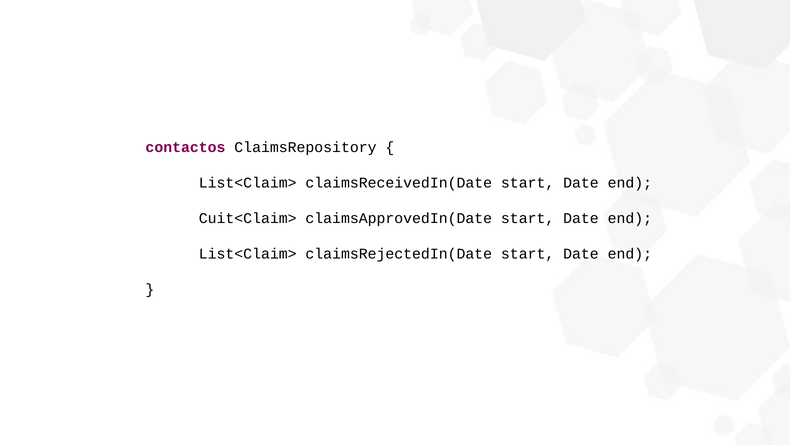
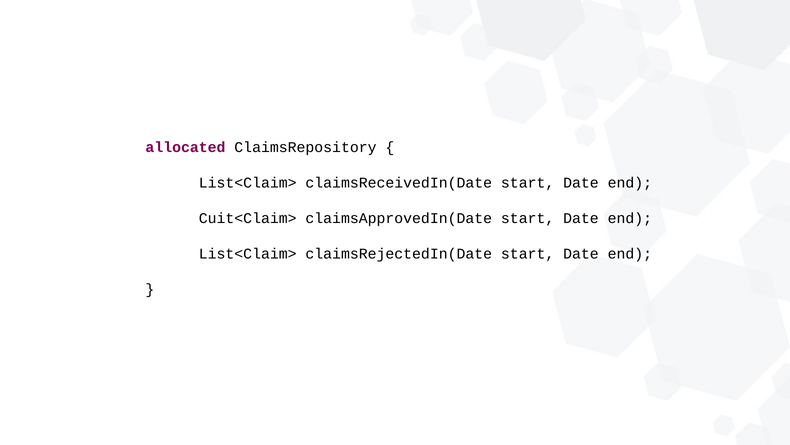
contactos: contactos -> allocated
